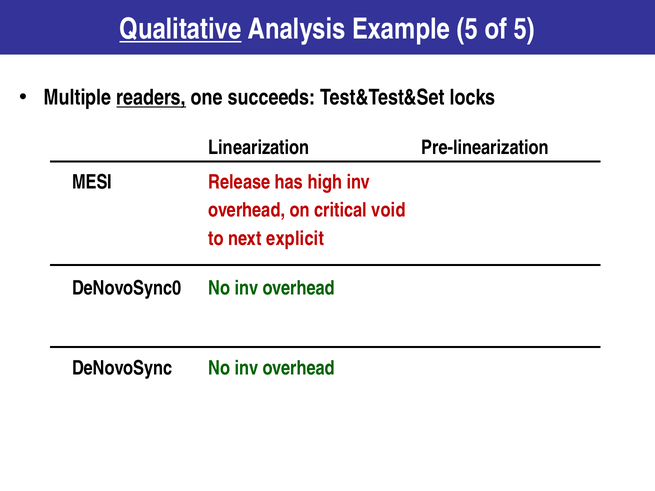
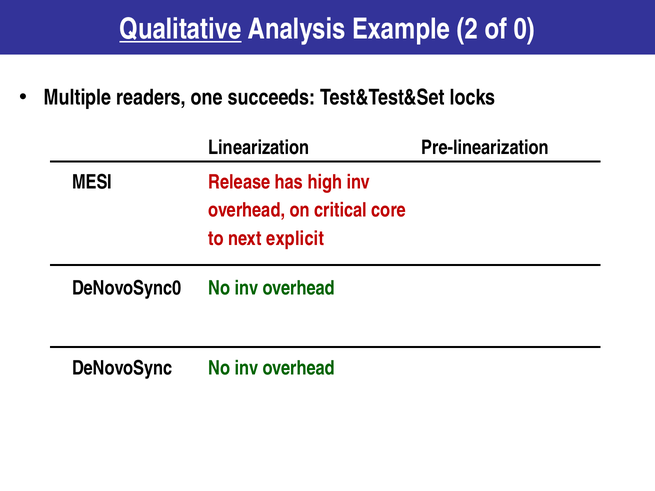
Example 5: 5 -> 2
of 5: 5 -> 0
readers underline: present -> none
void: void -> core
